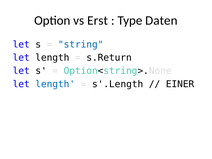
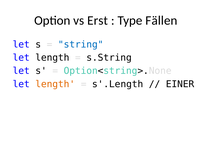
Daten: Daten -> Fällen
s.Return: s.Return -> s.String
length at (55, 84) colour: blue -> orange
